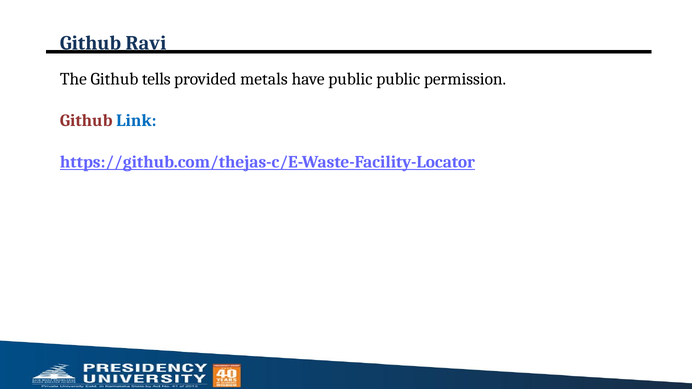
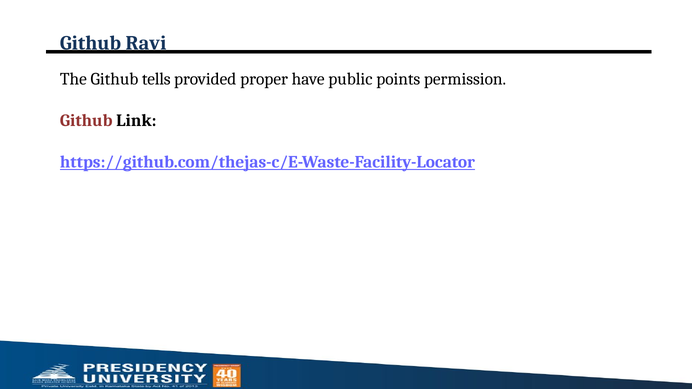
metals: metals -> proper
public public: public -> points
Link colour: blue -> black
